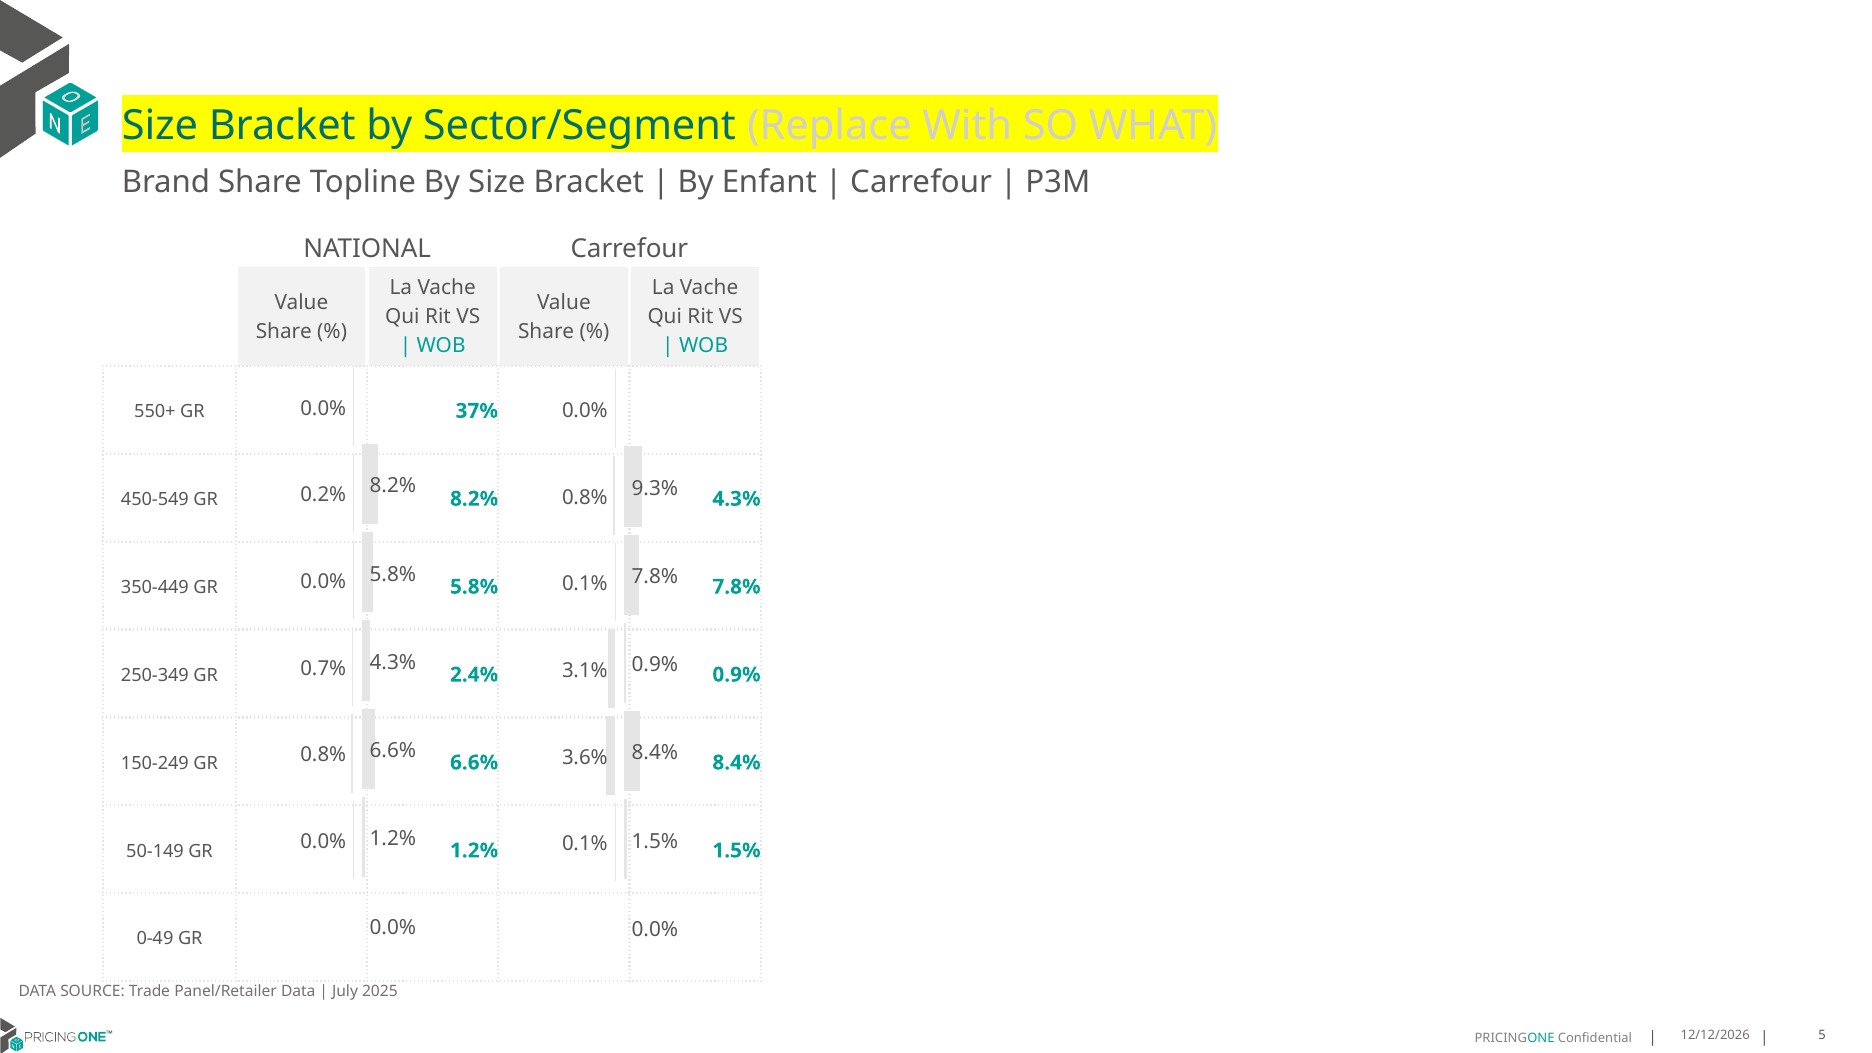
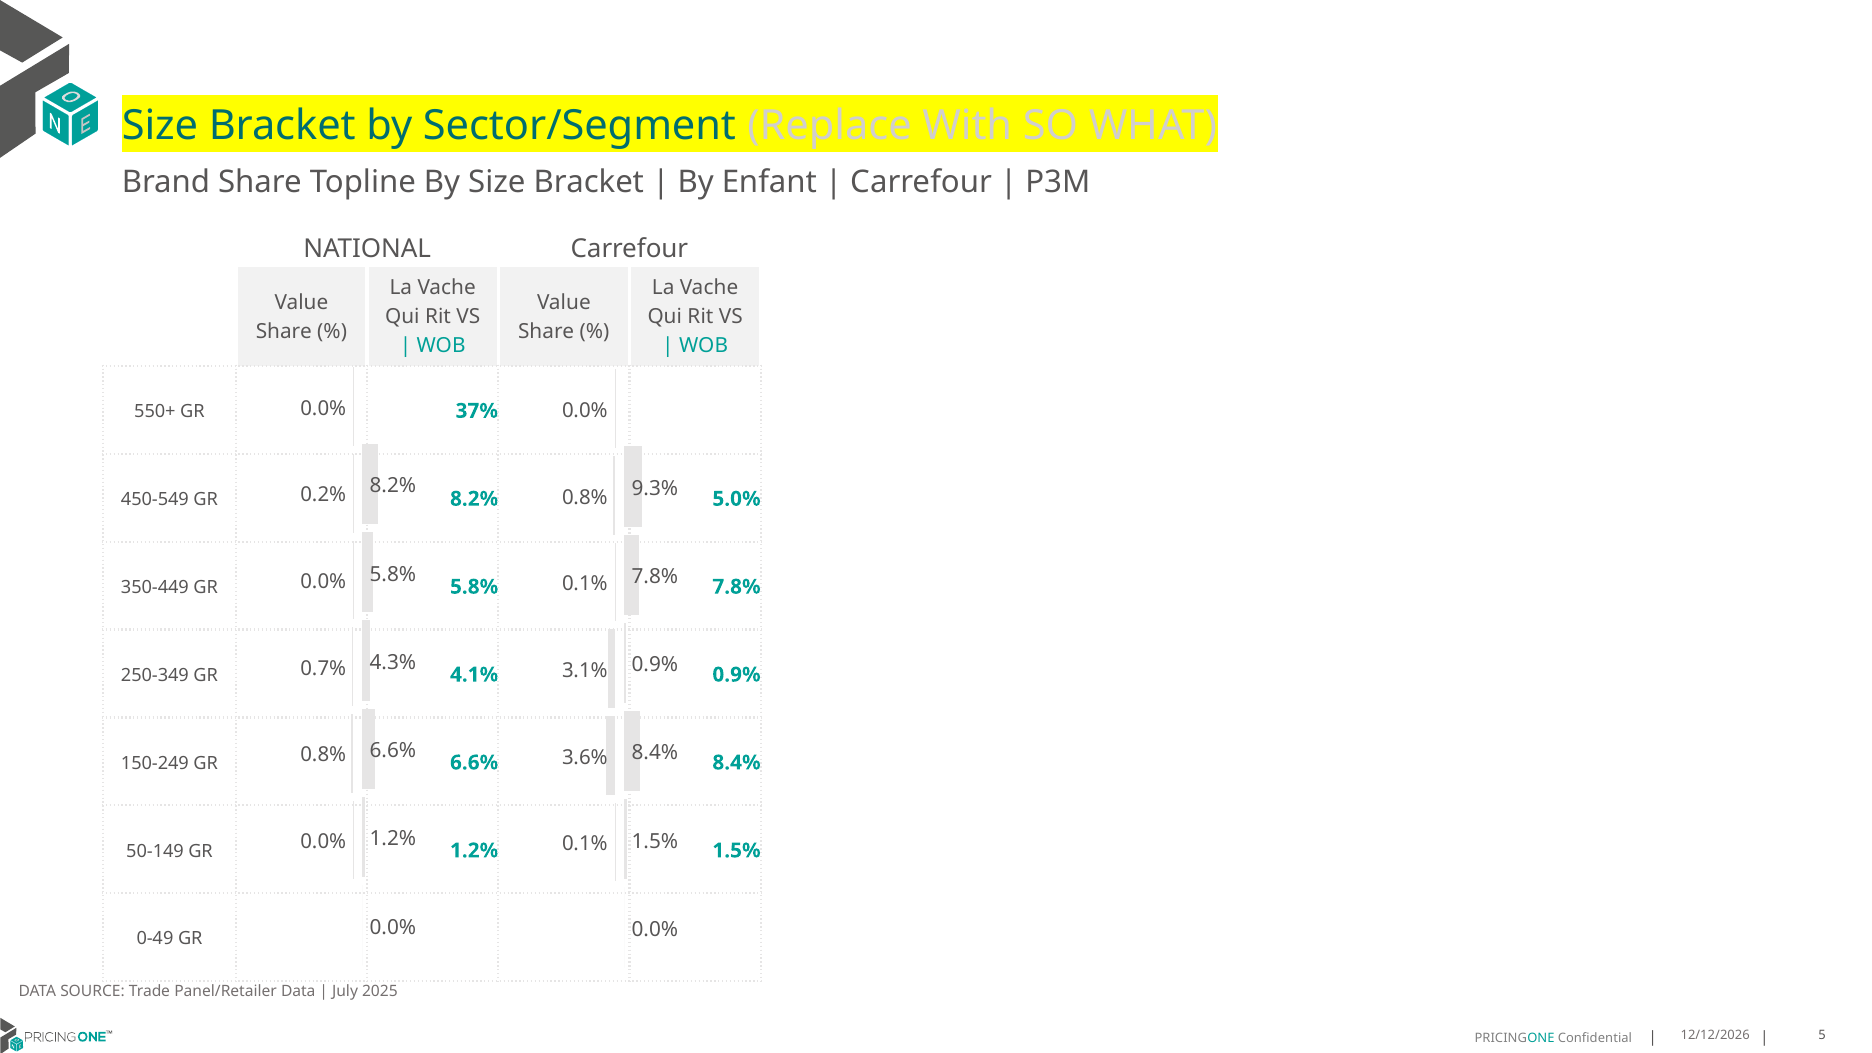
8.2% 4.3%: 4.3% -> 5.0%
2.4%: 2.4% -> 4.1%
